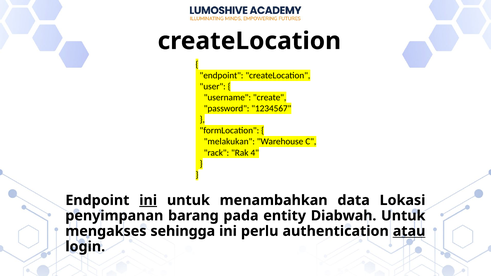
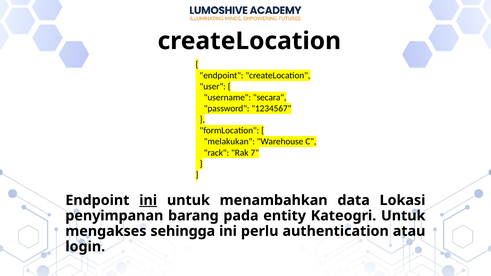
create: create -> secara
4: 4 -> 7
Diabwah: Diabwah -> Kateogri
atau underline: present -> none
